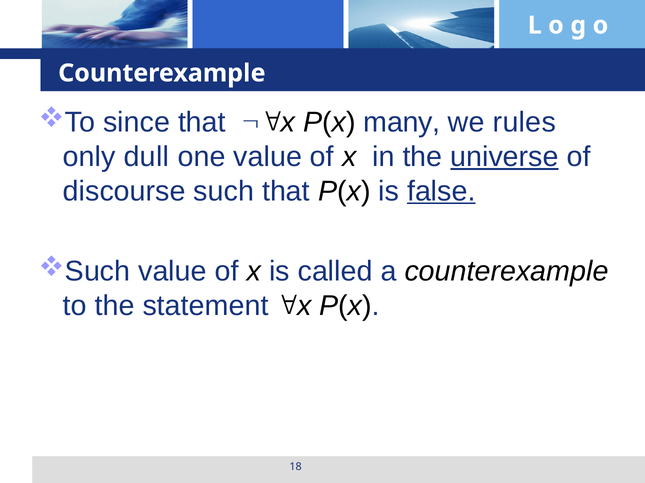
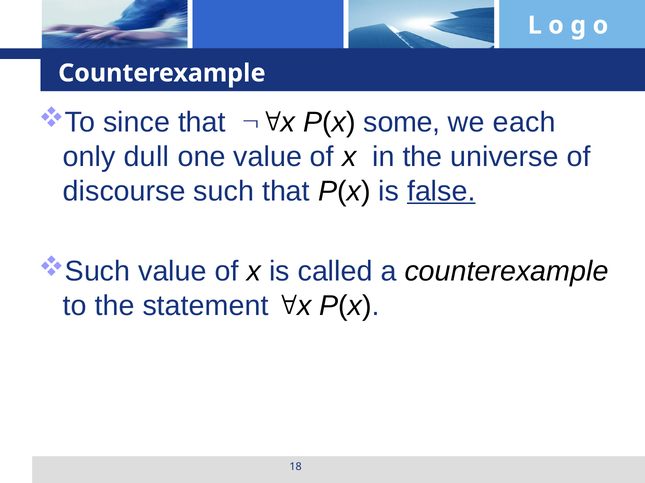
many: many -> some
rules: rules -> each
universe underline: present -> none
